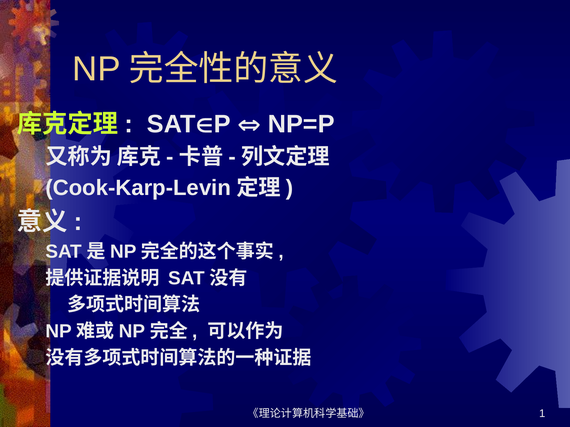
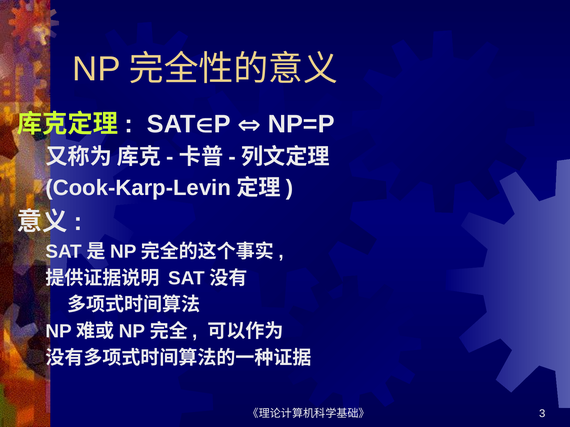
1: 1 -> 3
